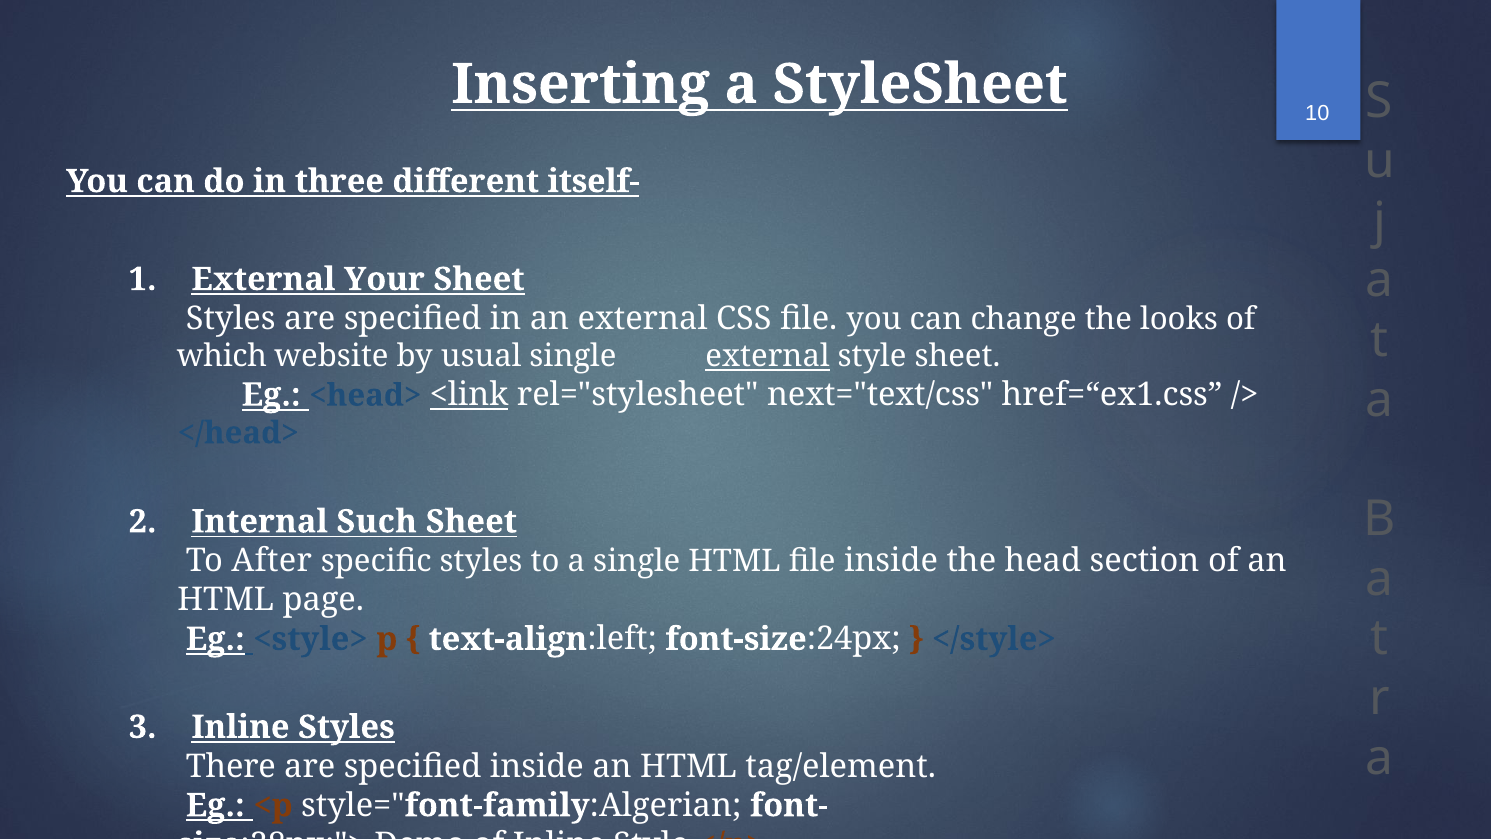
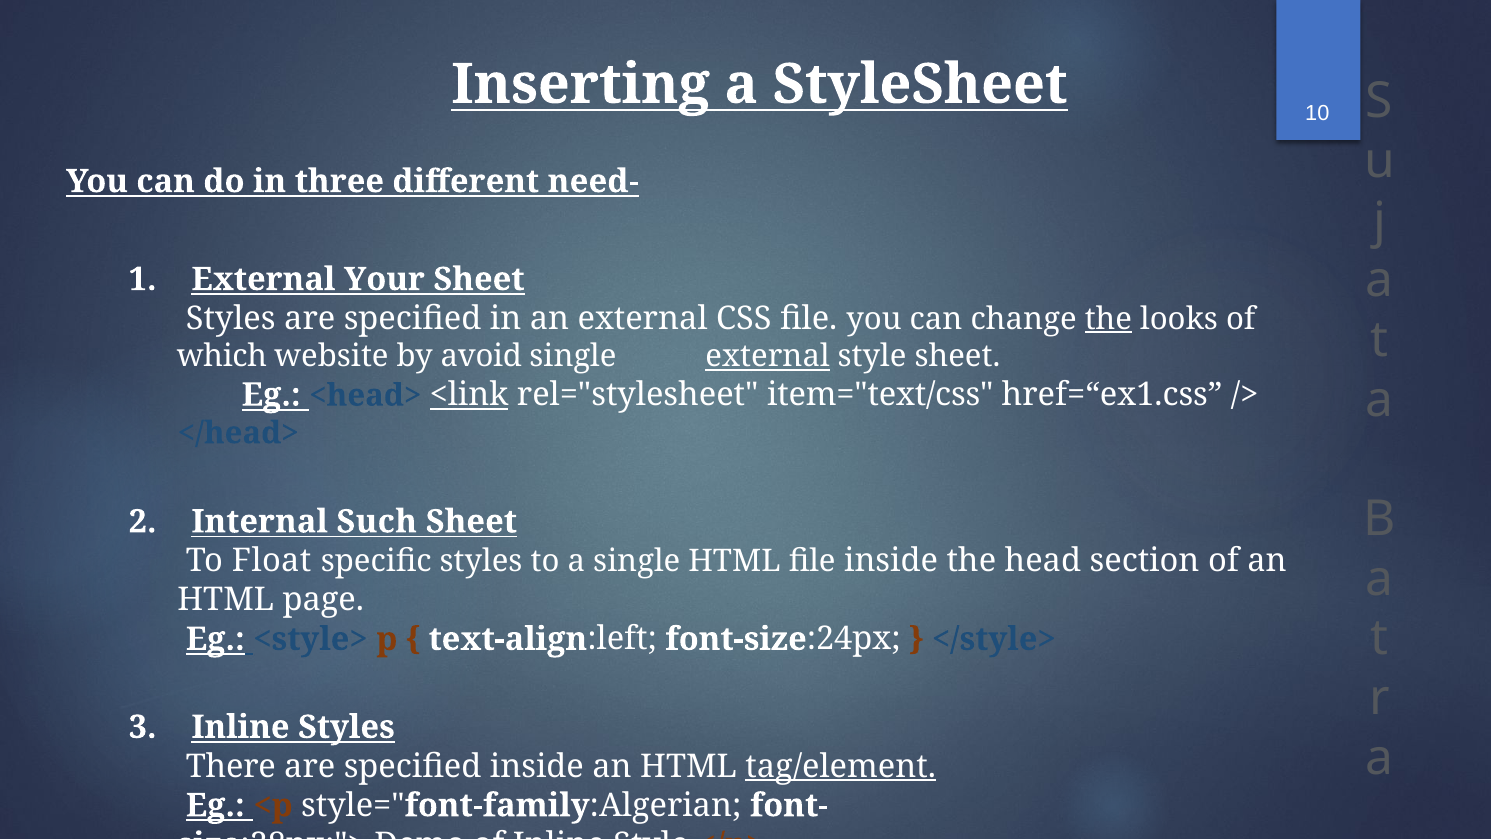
itself-: itself- -> need-
the at (1108, 319) underline: none -> present
usual: usual -> avoid
next="text/css: next="text/css -> item="text/css
After: After -> Float
tag/element underline: none -> present
